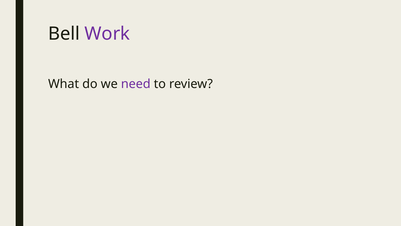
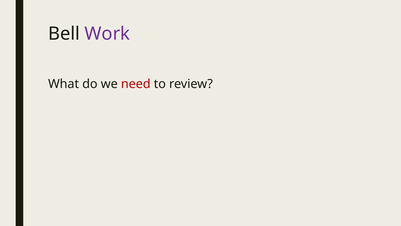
need colour: purple -> red
